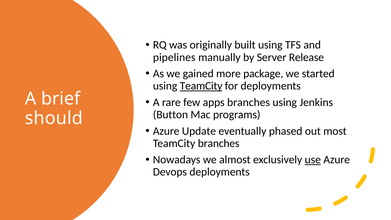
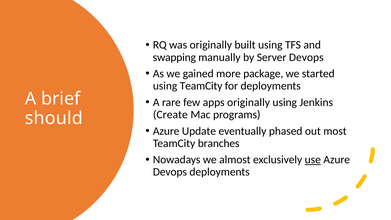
pipelines: pipelines -> swapping
Server Release: Release -> Devops
TeamCity at (201, 86) underline: present -> none
apps branches: branches -> originally
Button: Button -> Create
